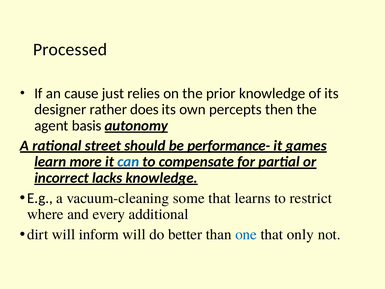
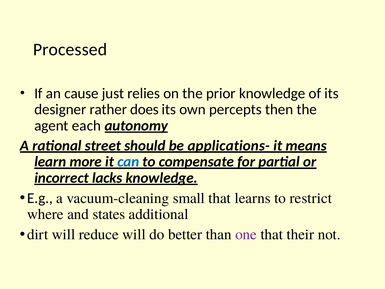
basis: basis -> each
performance-: performance- -> applications-
games: games -> means
some: some -> small
every: every -> states
inform: inform -> reduce
one colour: blue -> purple
only: only -> their
